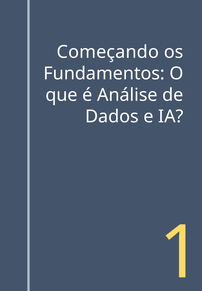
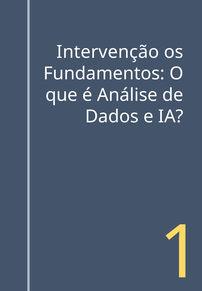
Começando: Começando -> Intervenção
